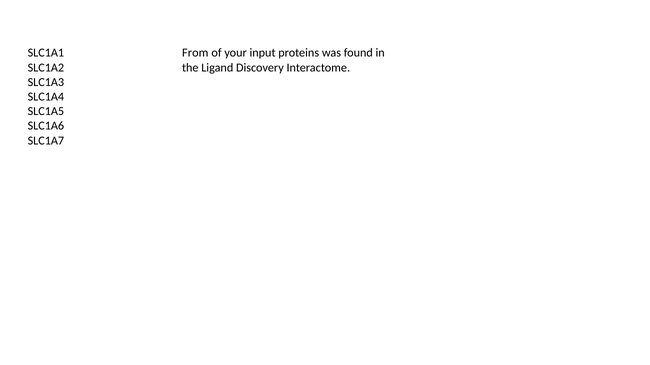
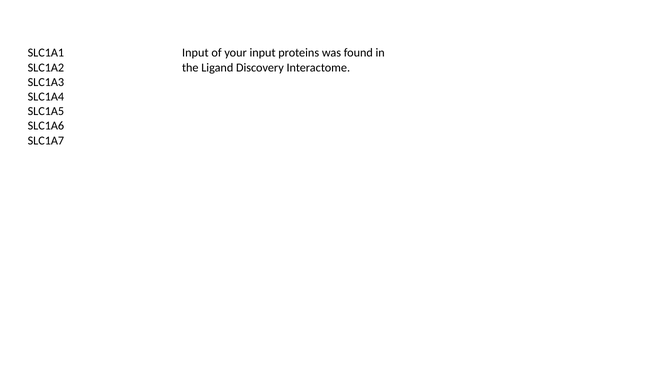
From at (195, 53): From -> Input
